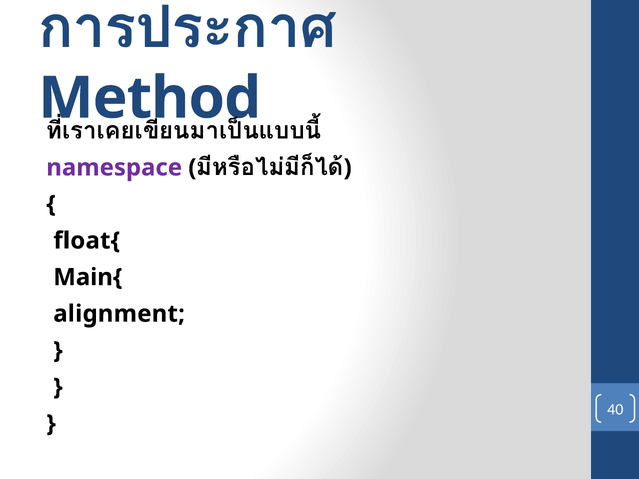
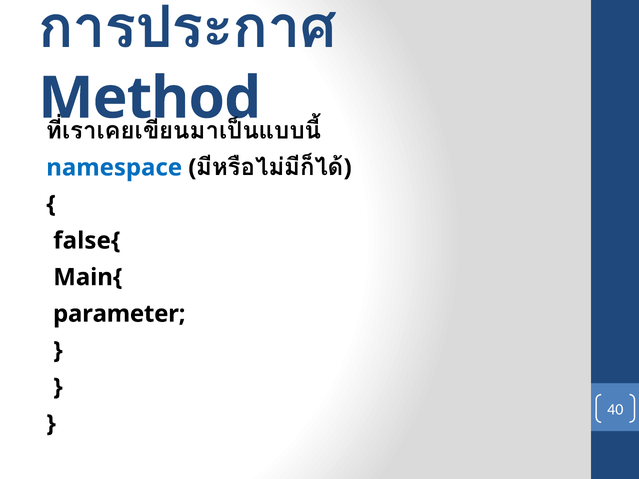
namespace colour: purple -> blue
float{: float{ -> false{
alignment: alignment -> parameter
